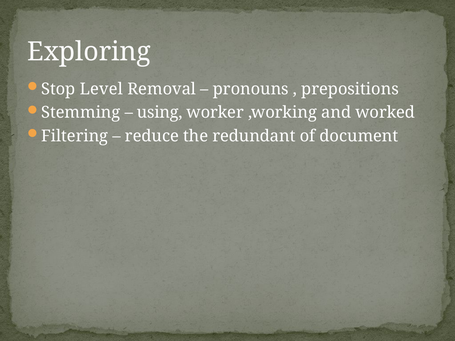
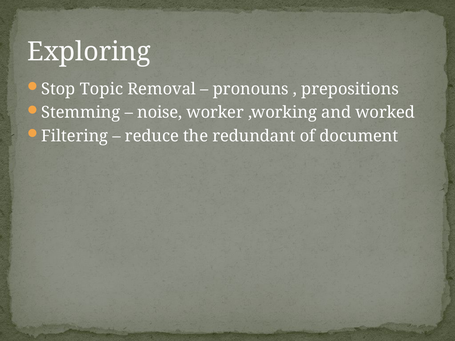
Level: Level -> Topic
using: using -> noise
